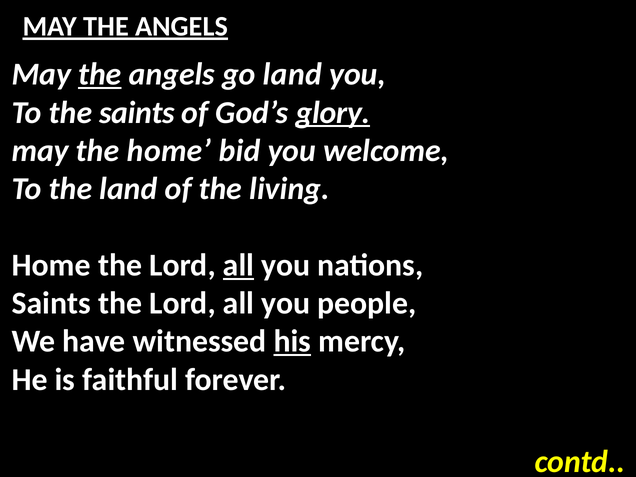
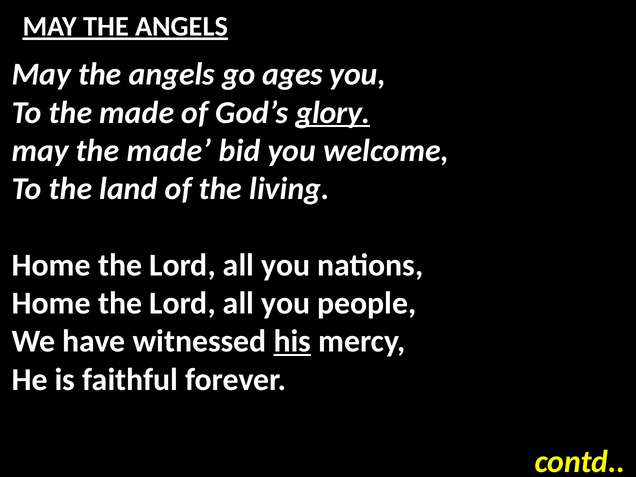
the at (100, 74) underline: present -> none
go land: land -> ages
To the saints: saints -> made
may the home: home -> made
all at (239, 265) underline: present -> none
Saints at (51, 303): Saints -> Home
